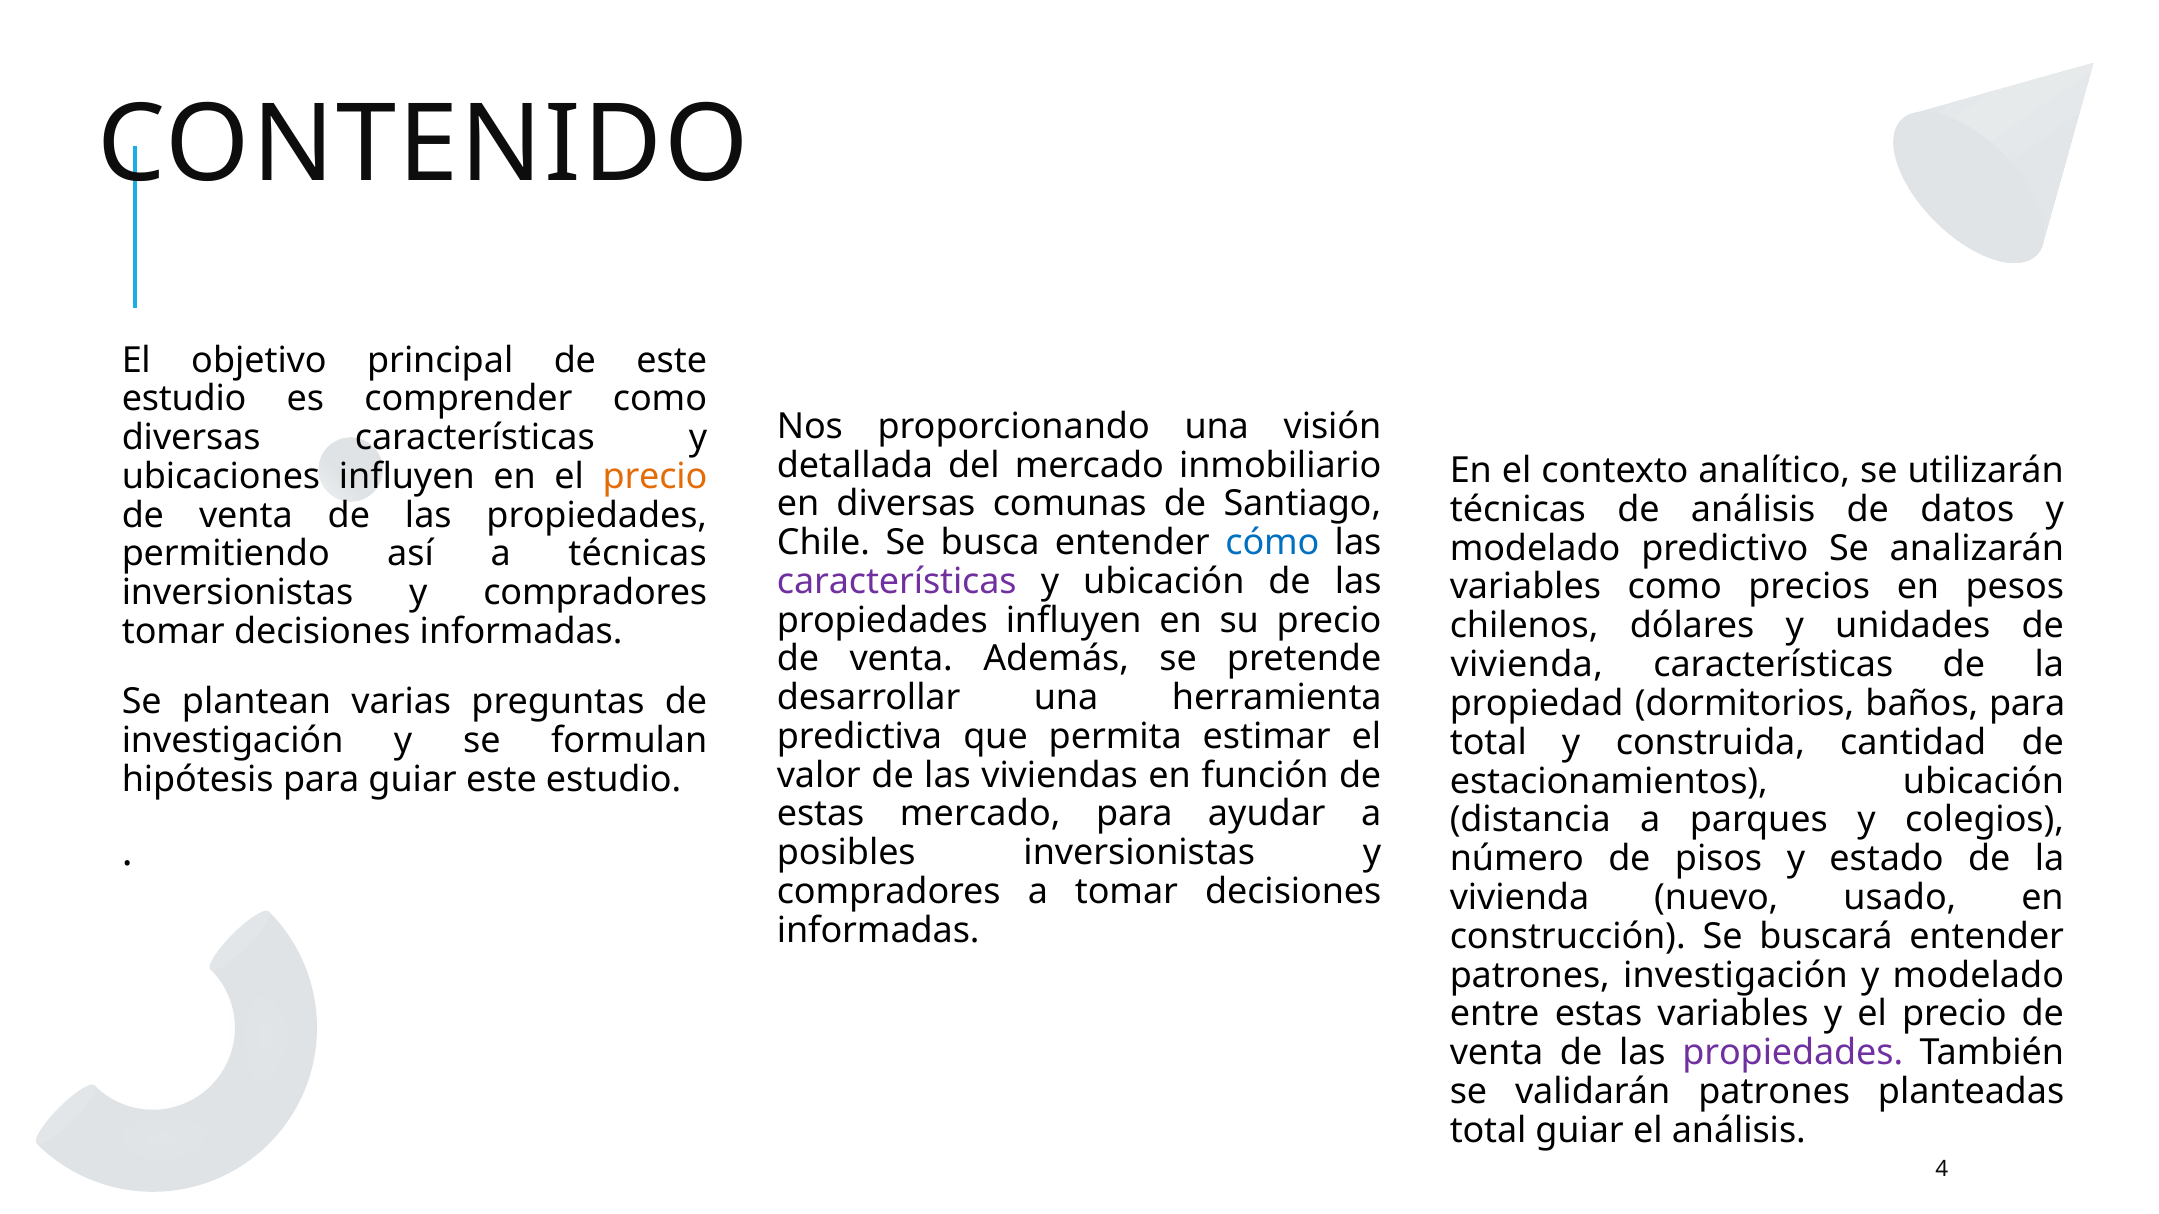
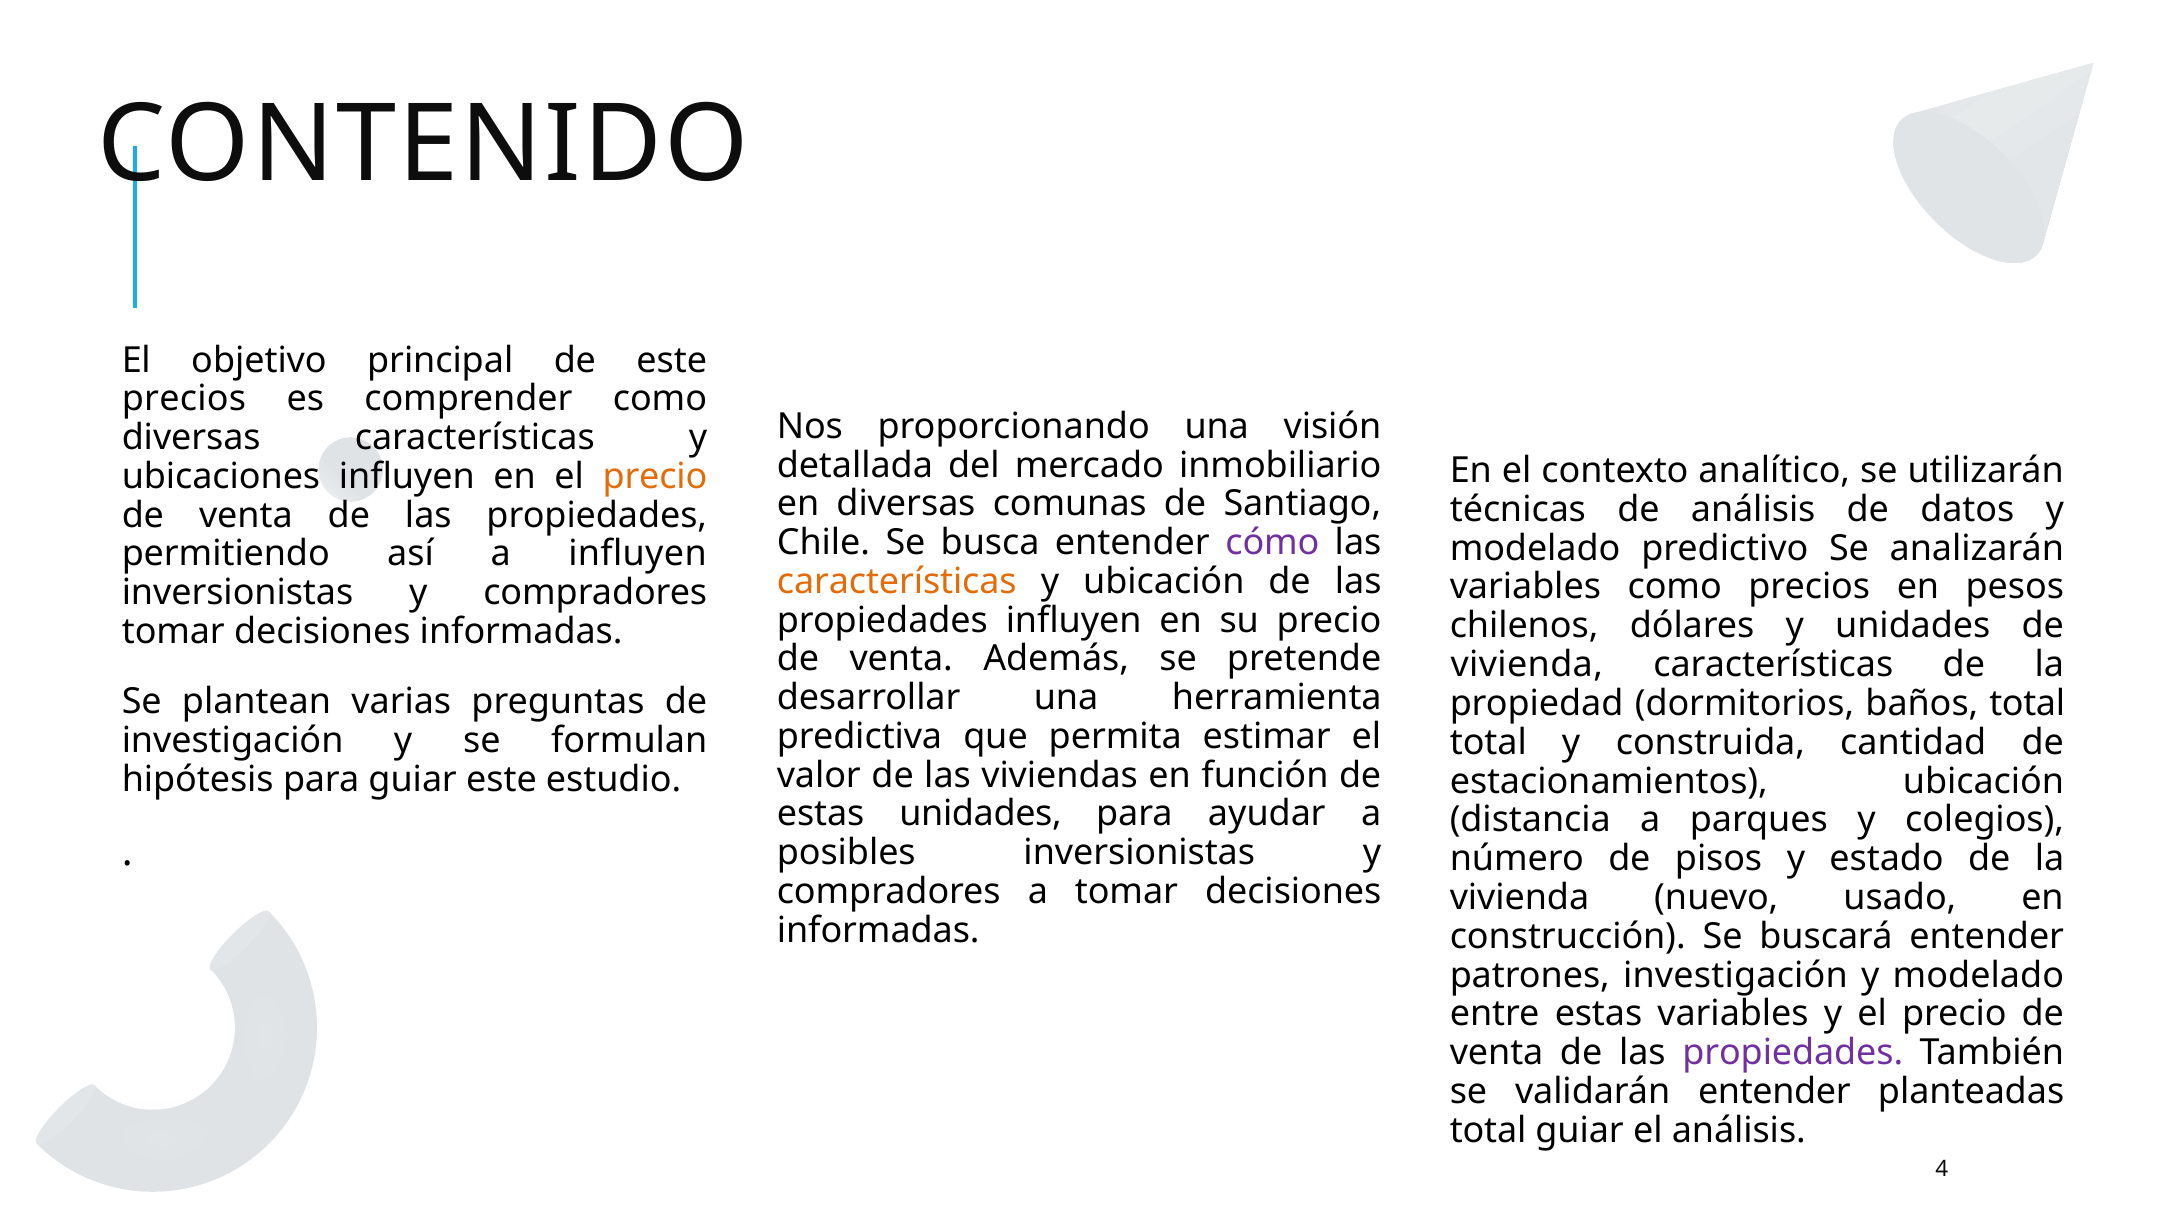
estudio at (184, 399): estudio -> precios
cómo colour: blue -> purple
a técnicas: técnicas -> influyen
características at (897, 582) colour: purple -> orange
baños para: para -> total
estas mercado: mercado -> unidades
validarán patrones: patrones -> entender
